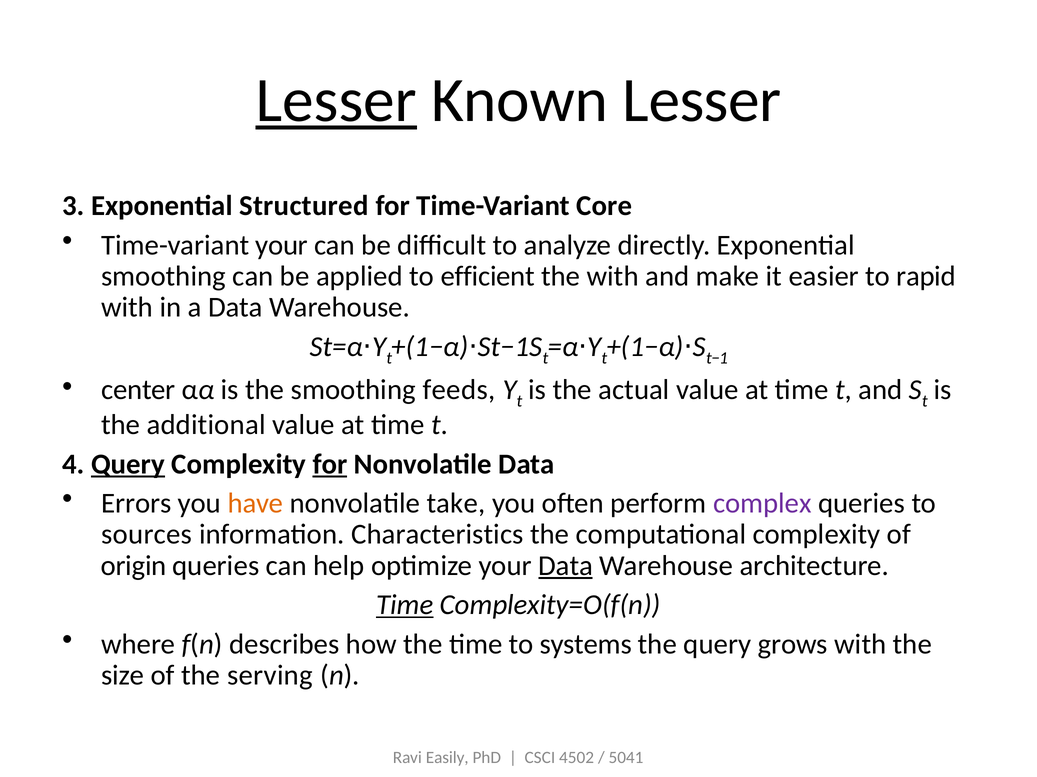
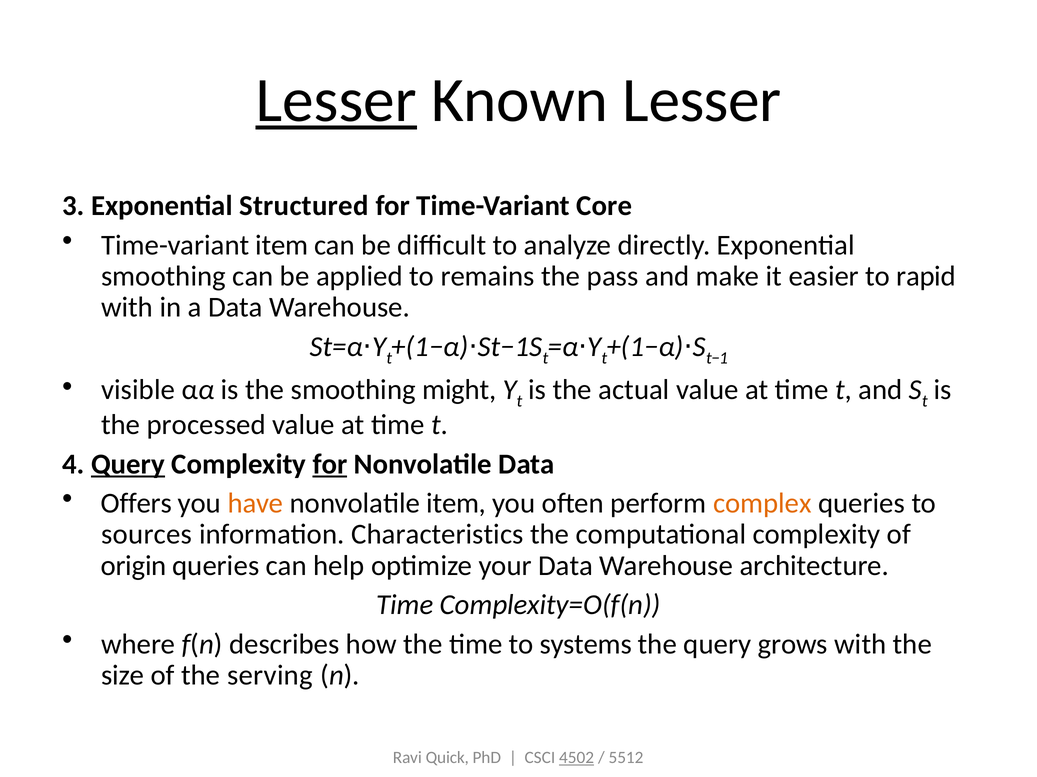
Time-variant your: your -> item
efficient: efficient -> remains
the with: with -> pass
center: center -> visible
feeds: feeds -> might
additional: additional -> processed
Errors: Errors -> Offers
nonvolatile take: take -> item
complex colour: purple -> orange
Data at (566, 566) underline: present -> none
Time at (405, 606) underline: present -> none
Easily: Easily -> Quick
4502 underline: none -> present
5041: 5041 -> 5512
